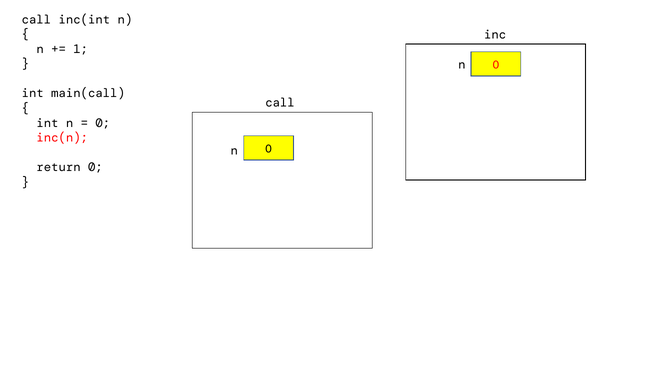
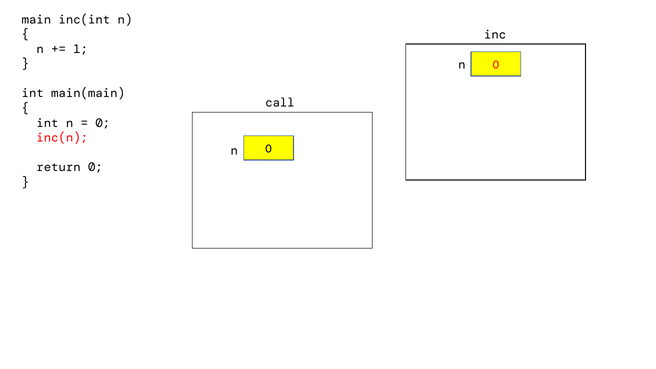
call at (36, 20): call -> main
main(call: main(call -> main(main
